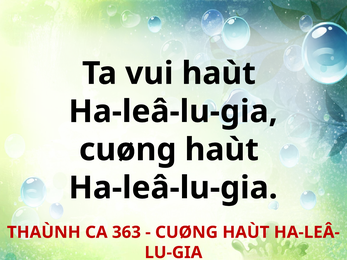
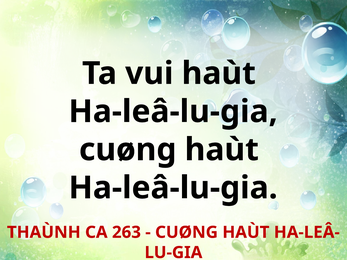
363: 363 -> 263
